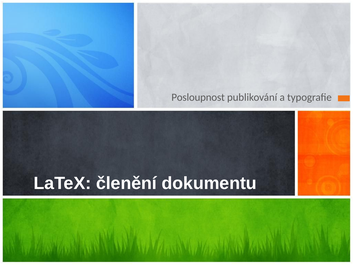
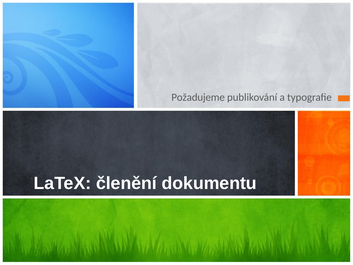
Posloupnost: Posloupnost -> Požadujeme
